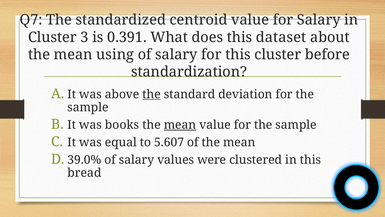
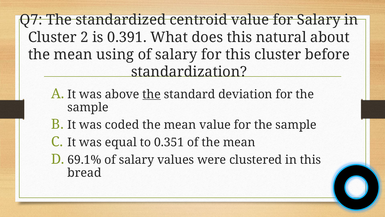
3: 3 -> 2
dataset: dataset -> natural
books: books -> coded
mean at (180, 125) underline: present -> none
5.607: 5.607 -> 0.351
39.0%: 39.0% -> 69.1%
